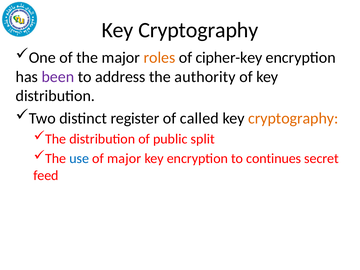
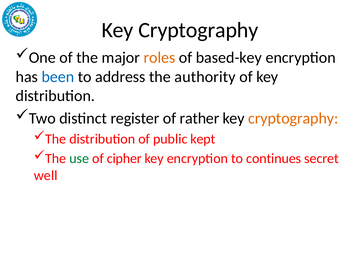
cipher-key: cipher-key -> based-key
been colour: purple -> blue
called: called -> rather
split: split -> kept
use colour: blue -> green
of major: major -> cipher
feed: feed -> well
